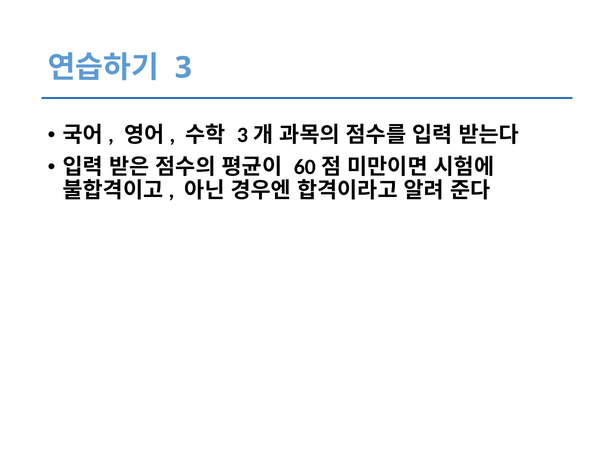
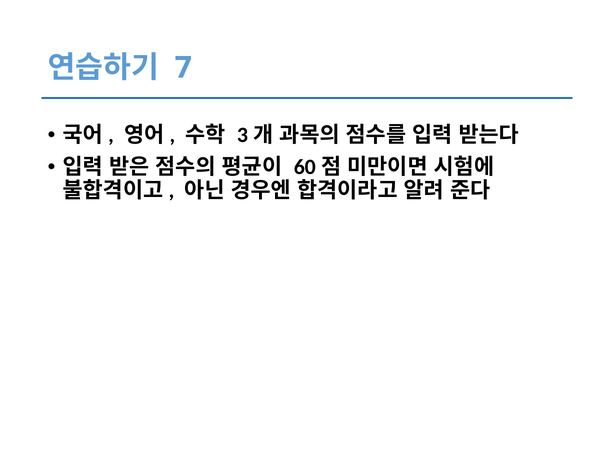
3: 3 -> 7
